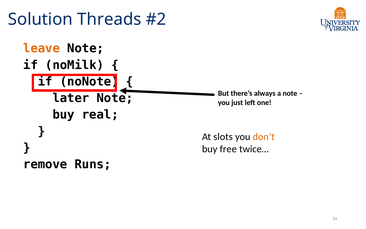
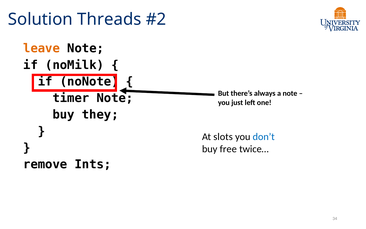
later: later -> timer
real: real -> they
don’t colour: orange -> blue
Runs: Runs -> Ints
